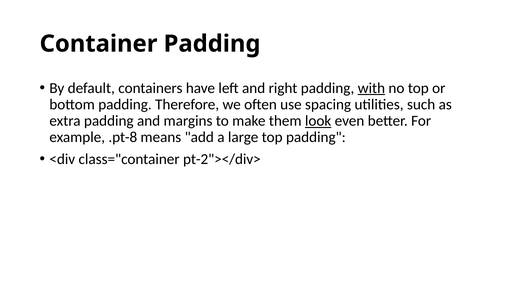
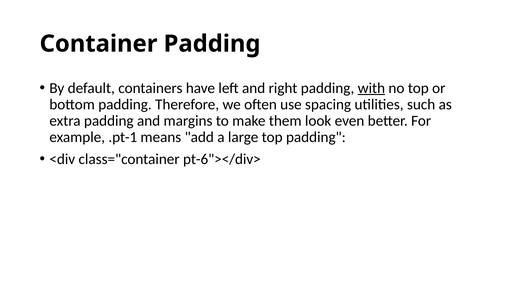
look underline: present -> none
.pt-8: .pt-8 -> .pt-1
pt-2"></div>: pt-2"></div> -> pt-6"></div>
